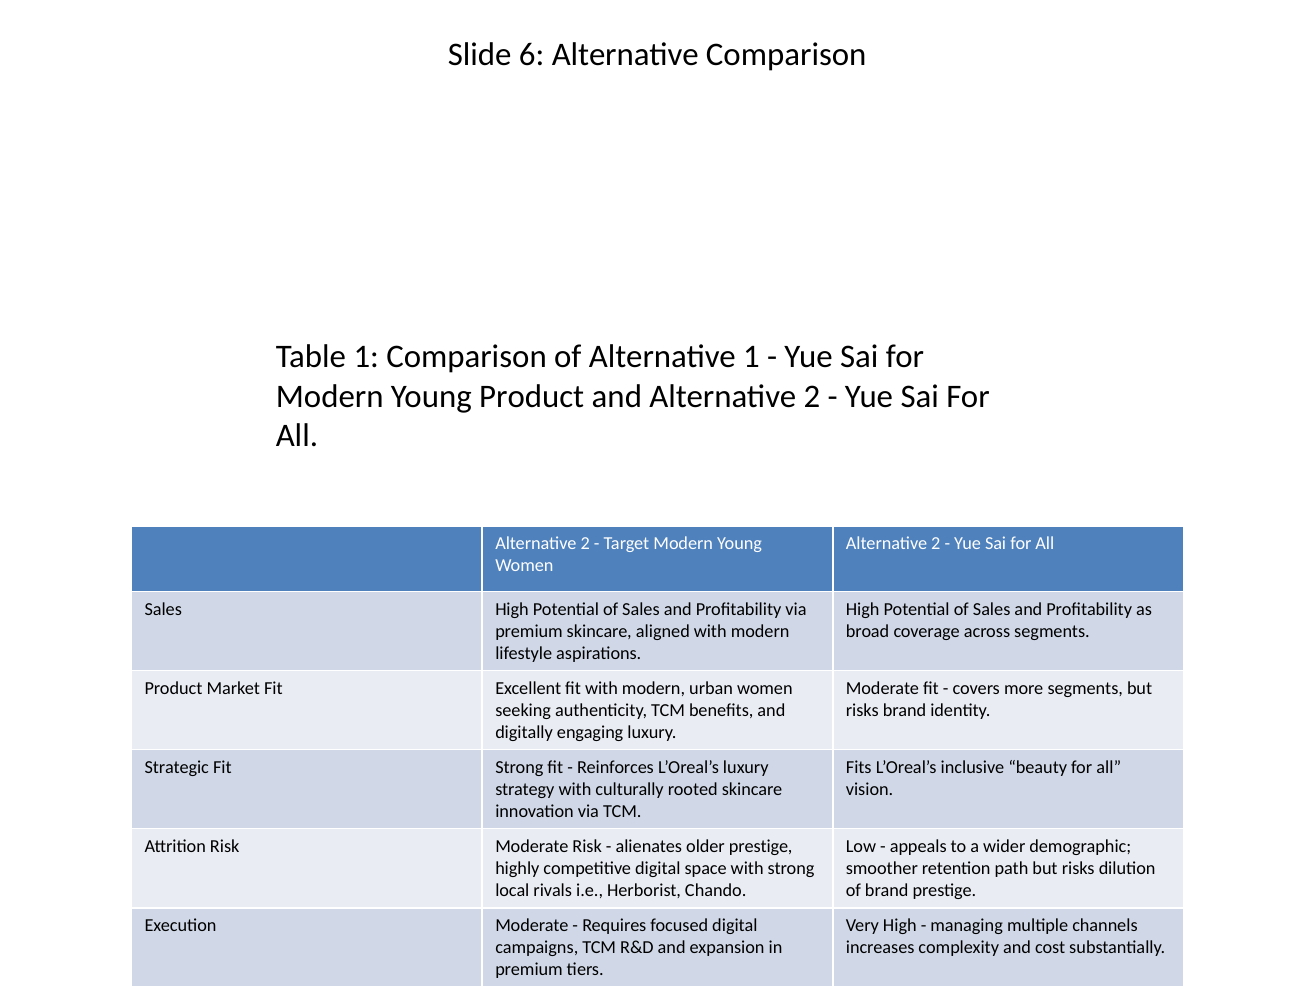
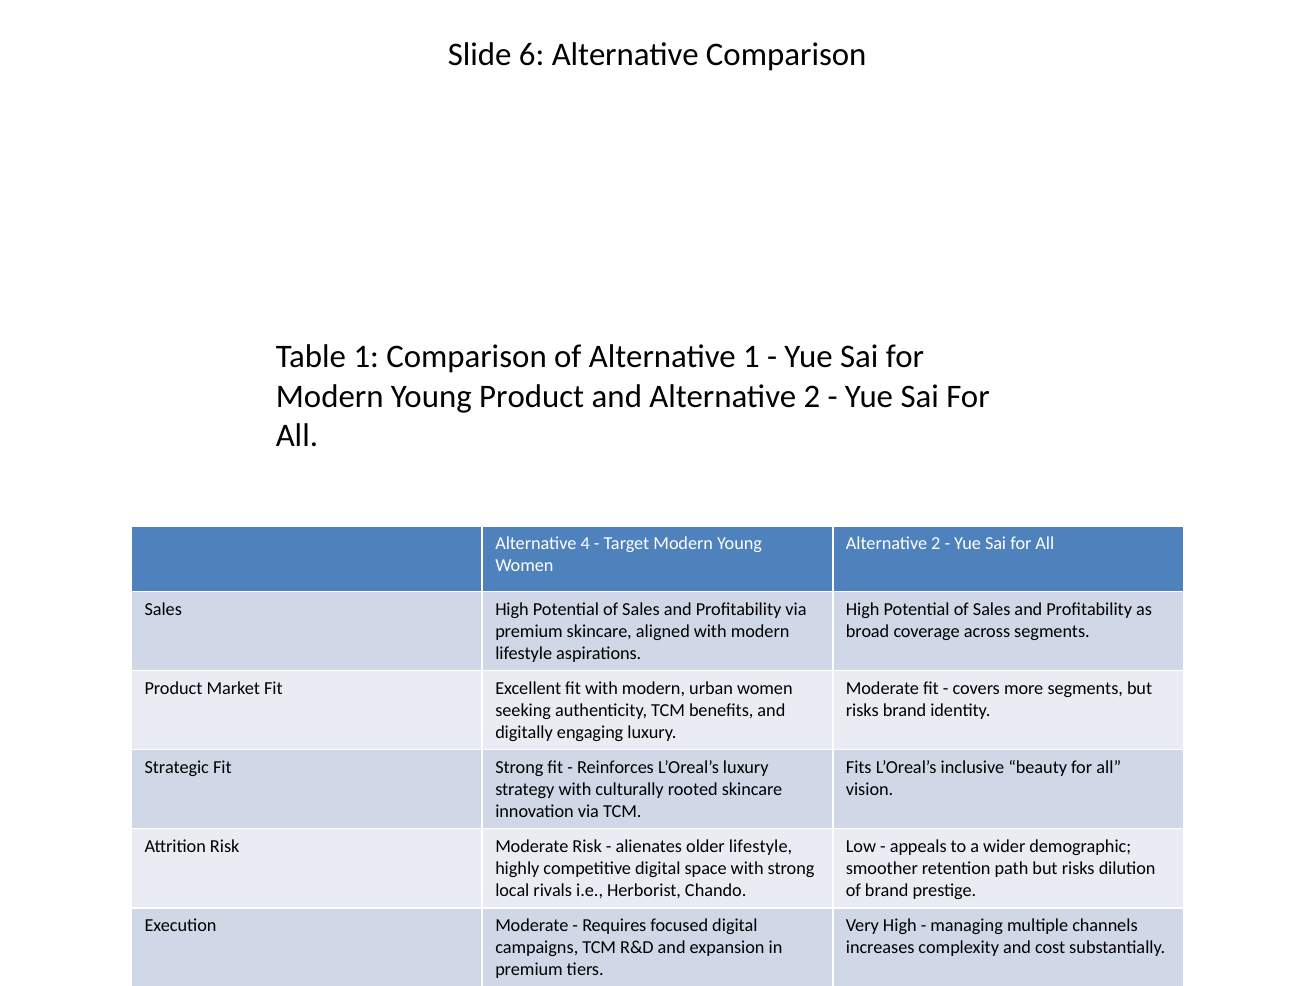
2 at (585, 544): 2 -> 4
older prestige: prestige -> lifestyle
